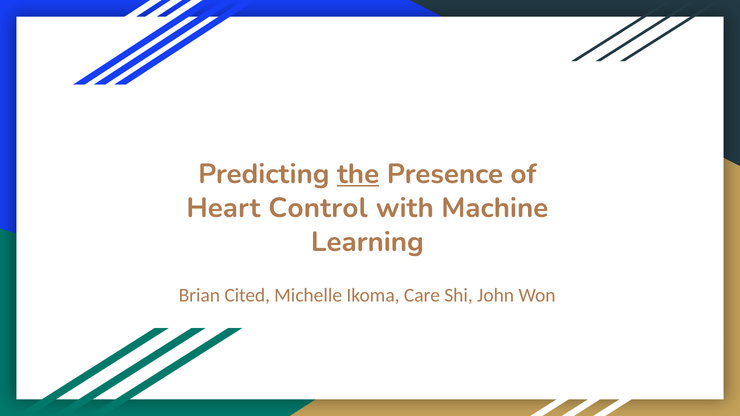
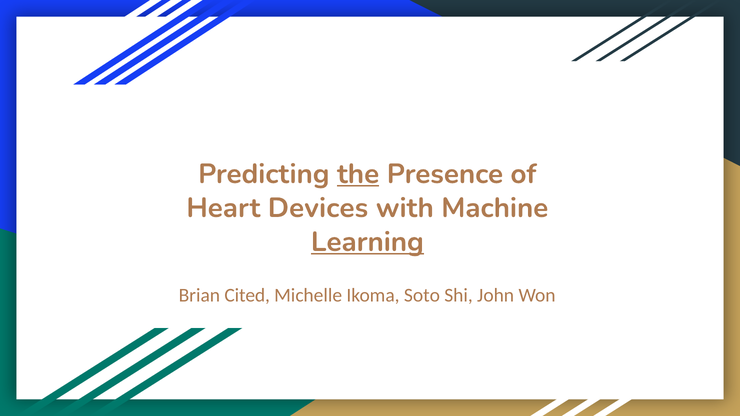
Control: Control -> Devices
Learning underline: none -> present
Care: Care -> Soto
